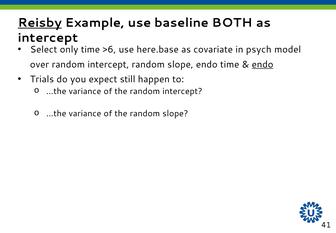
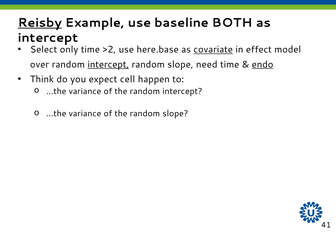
>6: >6 -> >2
covariate underline: none -> present
psych: psych -> effect
intercept at (108, 64) underline: none -> present
slope endo: endo -> need
Trials: Trials -> Think
still: still -> cell
